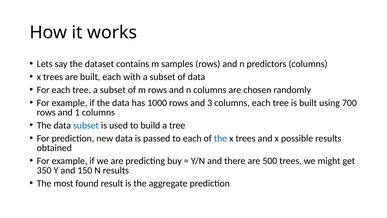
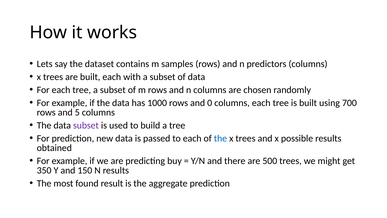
3: 3 -> 0
1: 1 -> 5
subset at (86, 125) colour: blue -> purple
